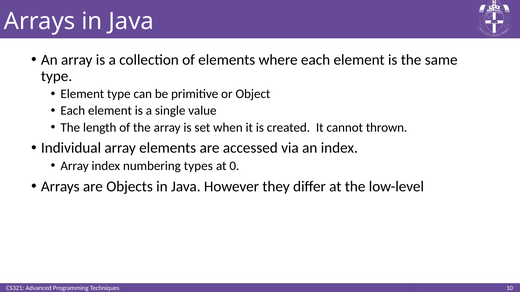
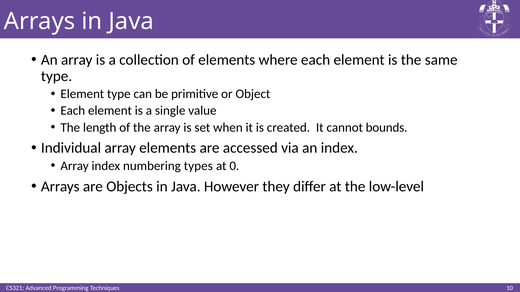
thrown: thrown -> bounds
